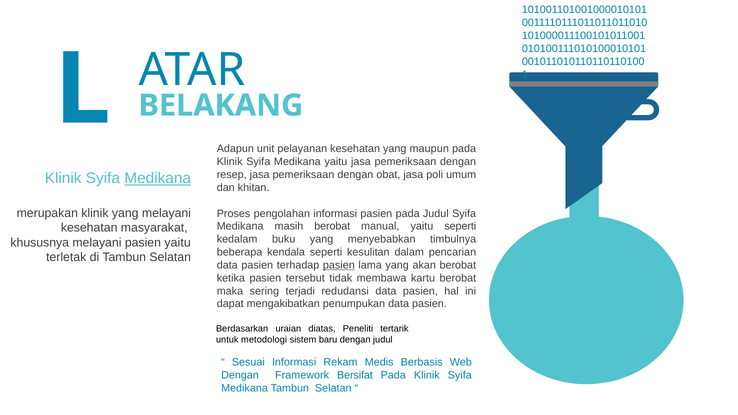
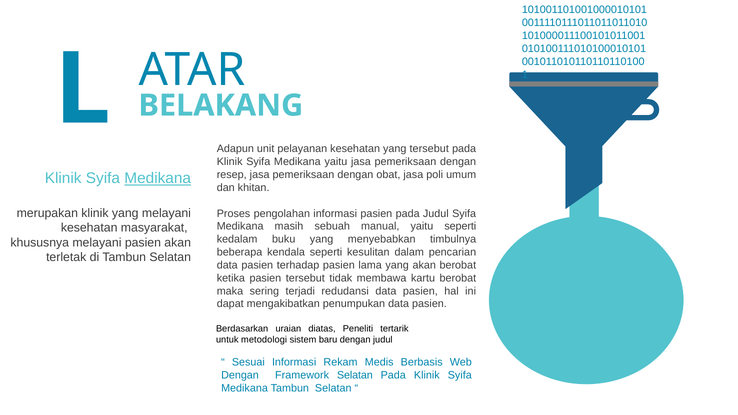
yang maupun: maupun -> tersebut
masih berobat: berobat -> sebuah
pasien yaitu: yaitu -> akan
pasien at (339, 265) underline: present -> none
Framework Bersifat: Bersifat -> Selatan
